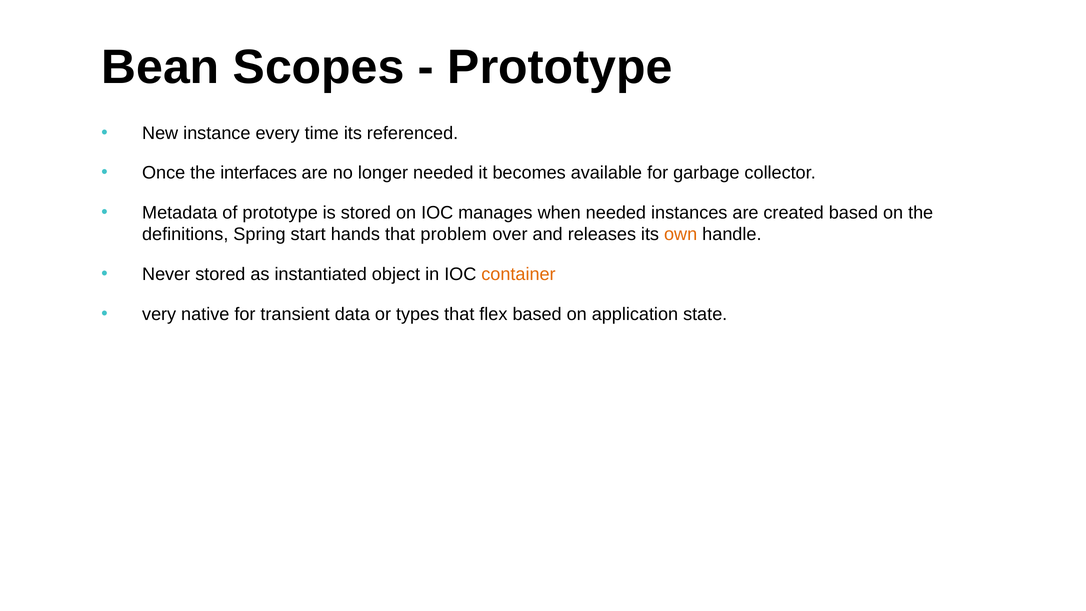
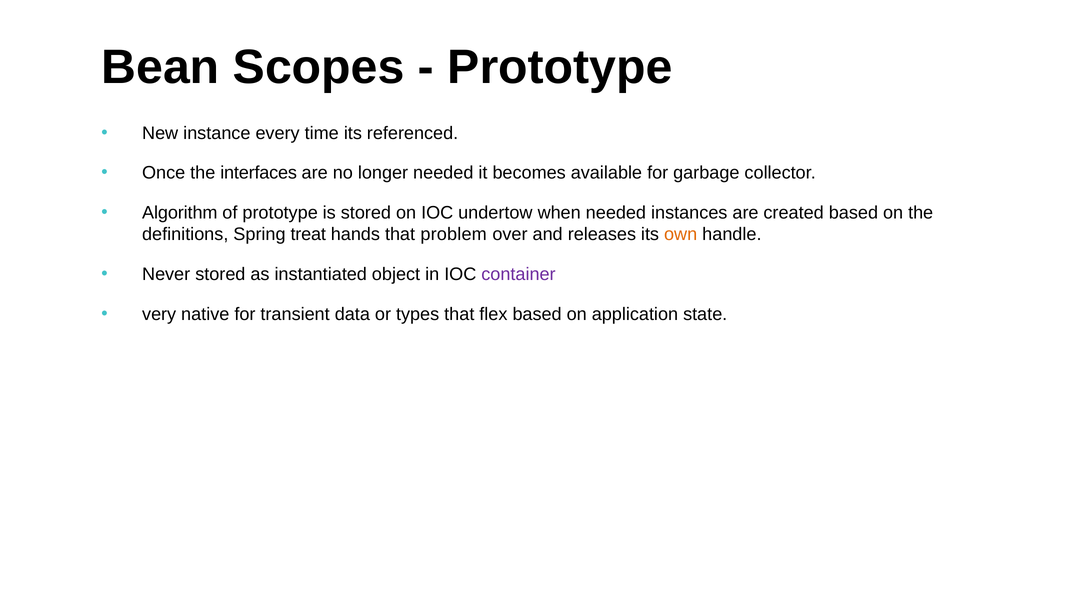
Metadata: Metadata -> Algorithm
manages: manages -> undertow
start: start -> treat
container colour: orange -> purple
